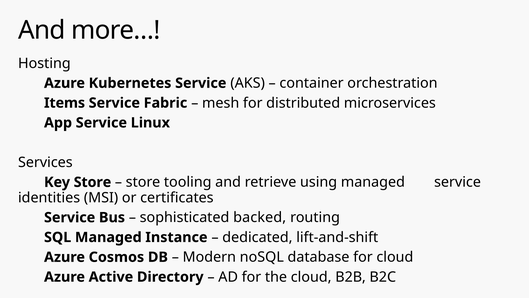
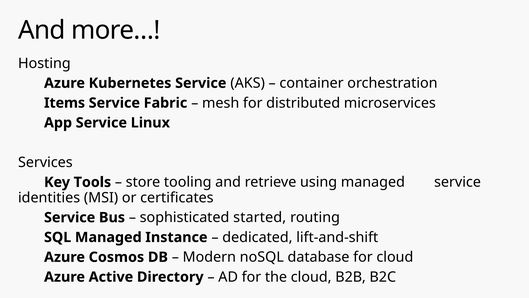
Key Store: Store -> Tools
backed: backed -> started
